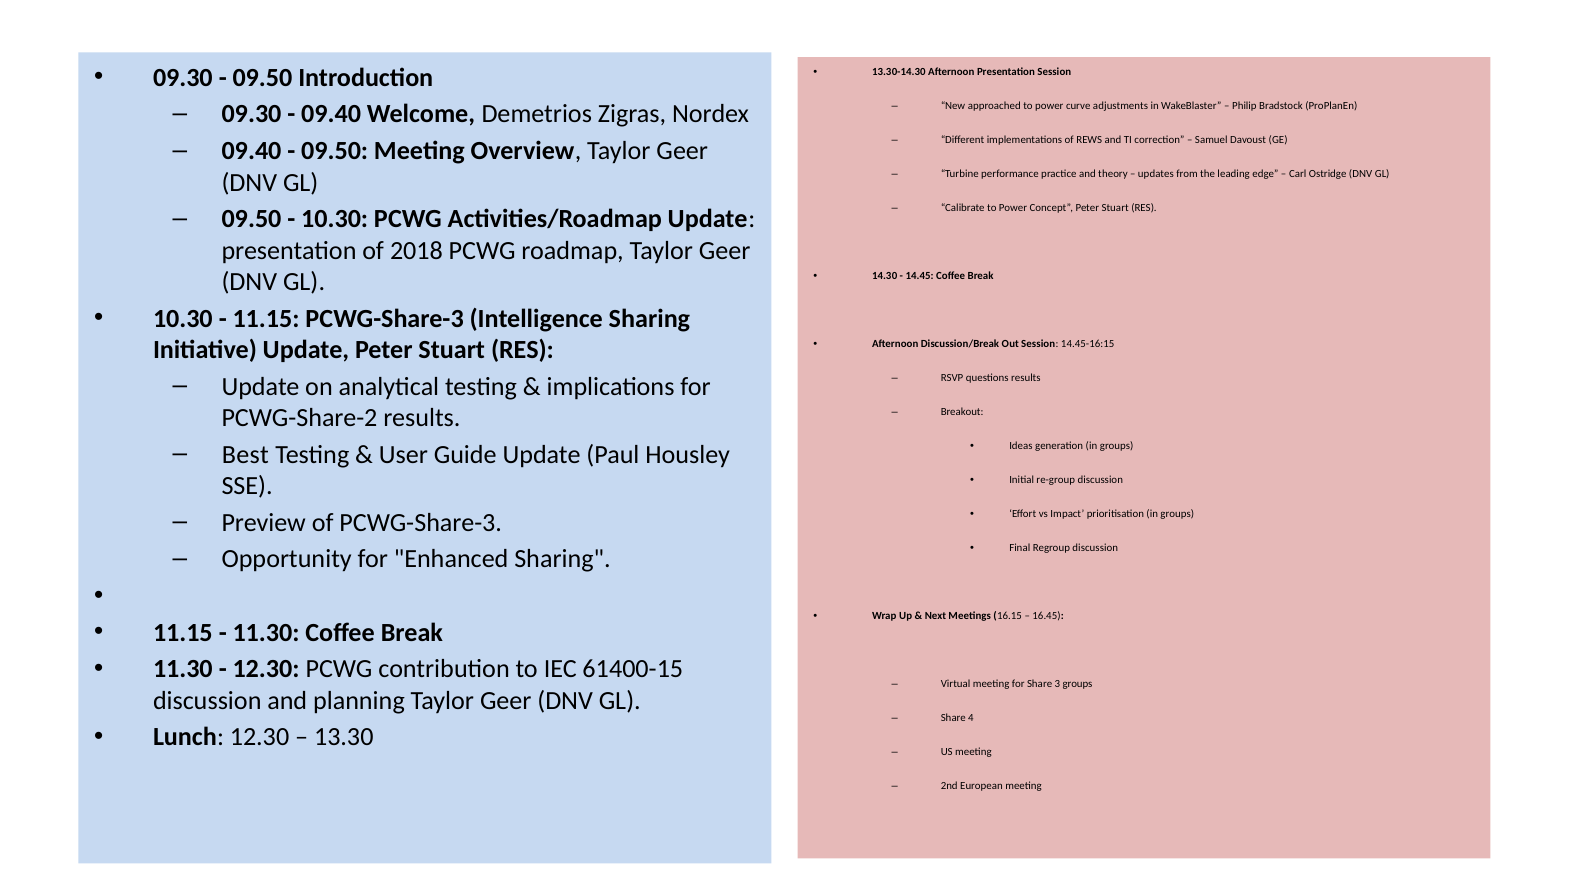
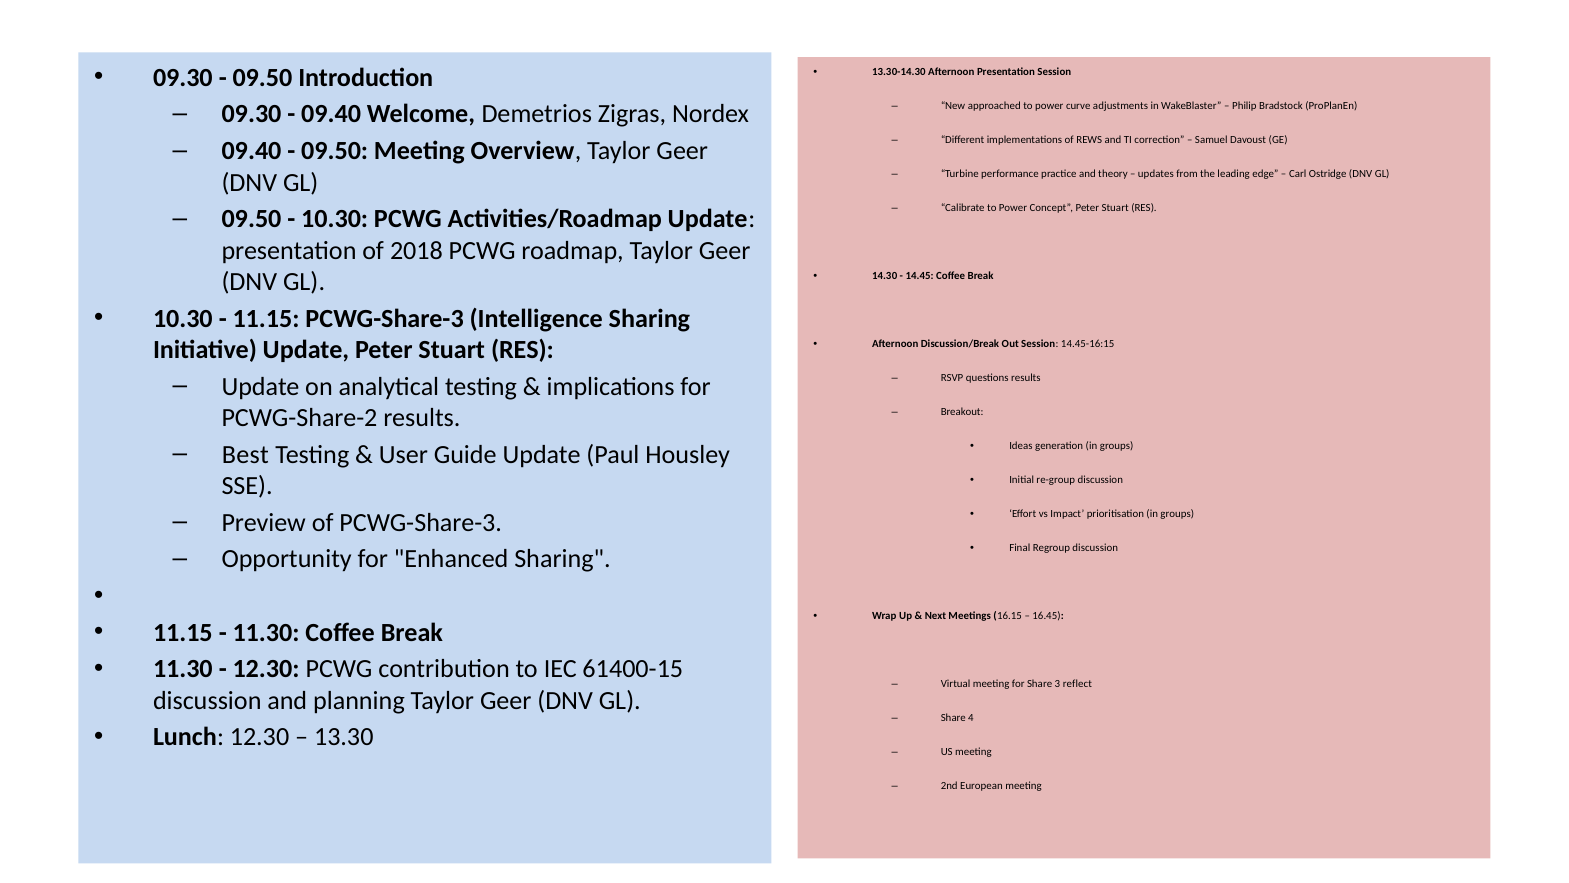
3 groups: groups -> reflect
